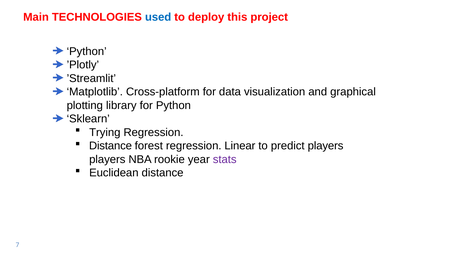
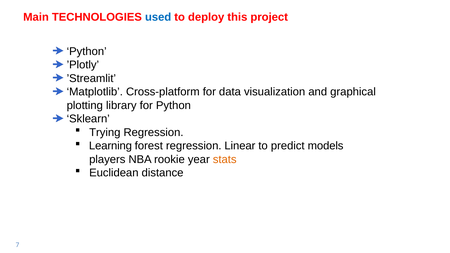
Distance at (110, 146): Distance -> Learning
predict players: players -> models
stats colour: purple -> orange
